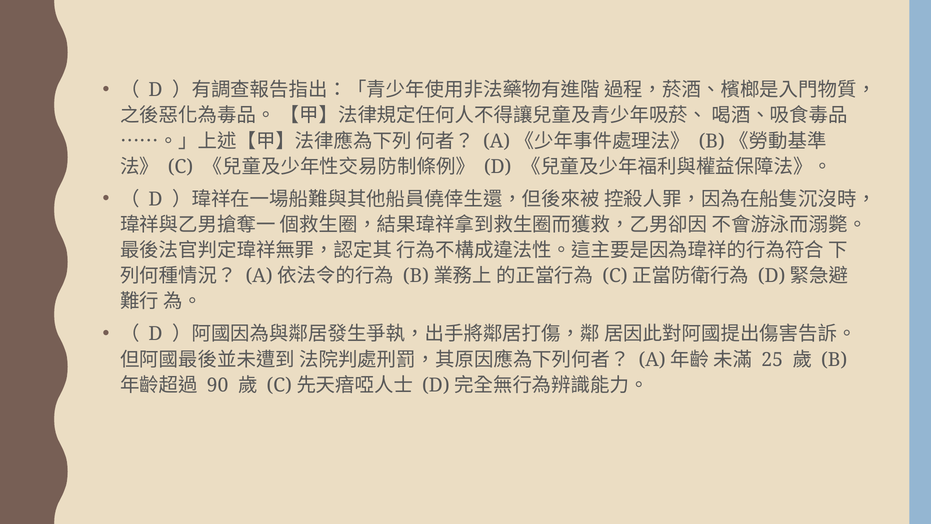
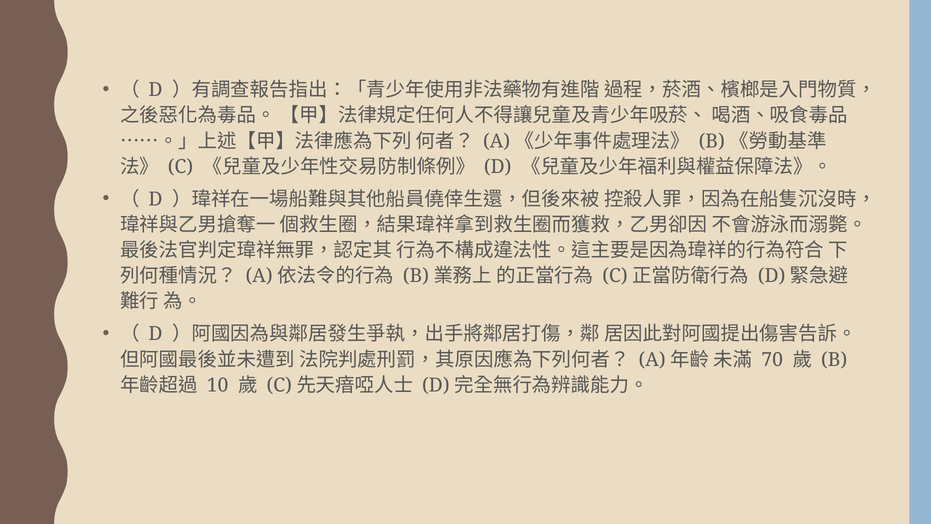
25: 25 -> 70
90: 90 -> 10
